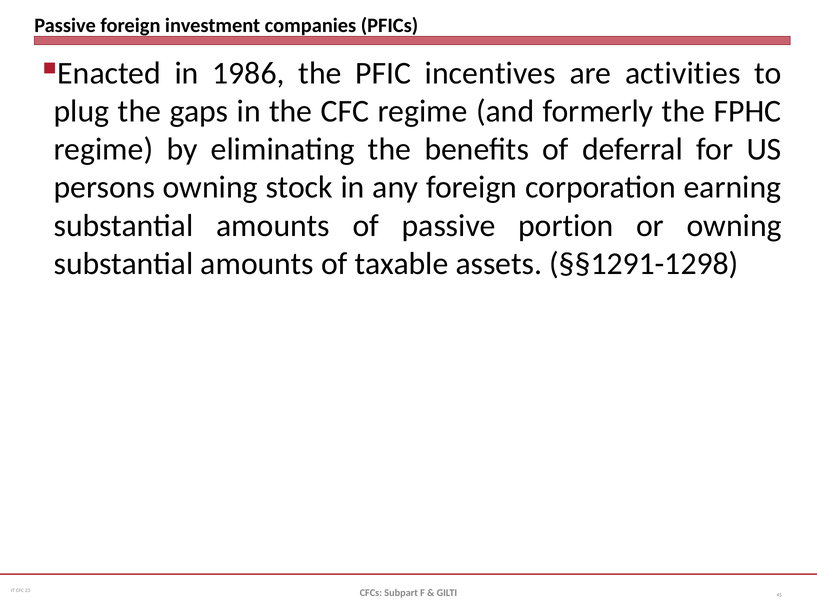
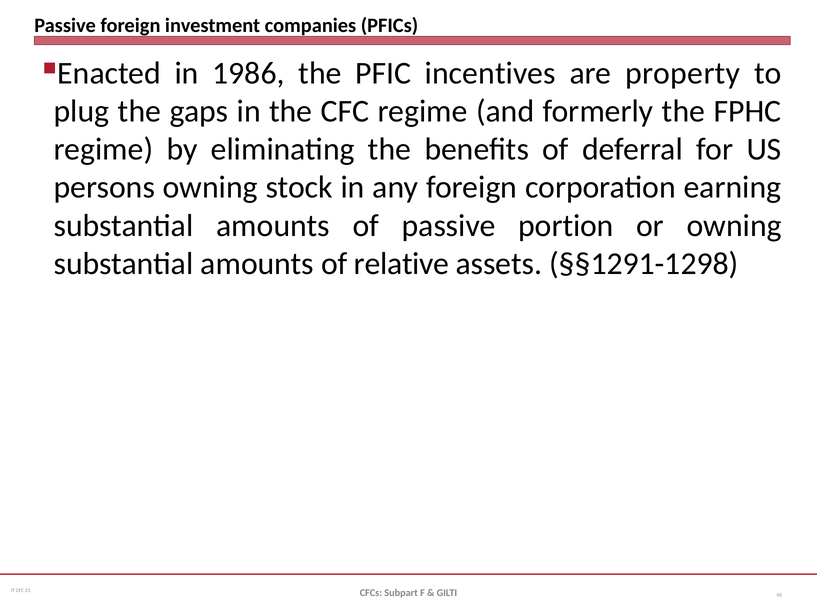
activities: activities -> property
taxable: taxable -> relative
